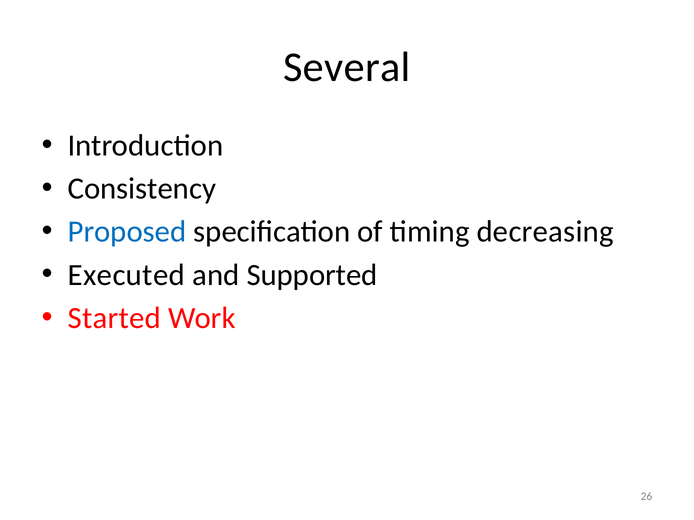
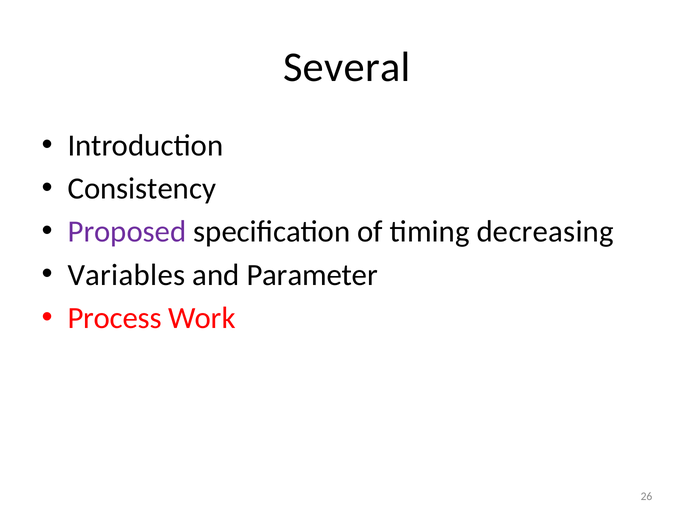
Proposed colour: blue -> purple
Executed: Executed -> Variables
Supported: Supported -> Parameter
Started: Started -> Process
